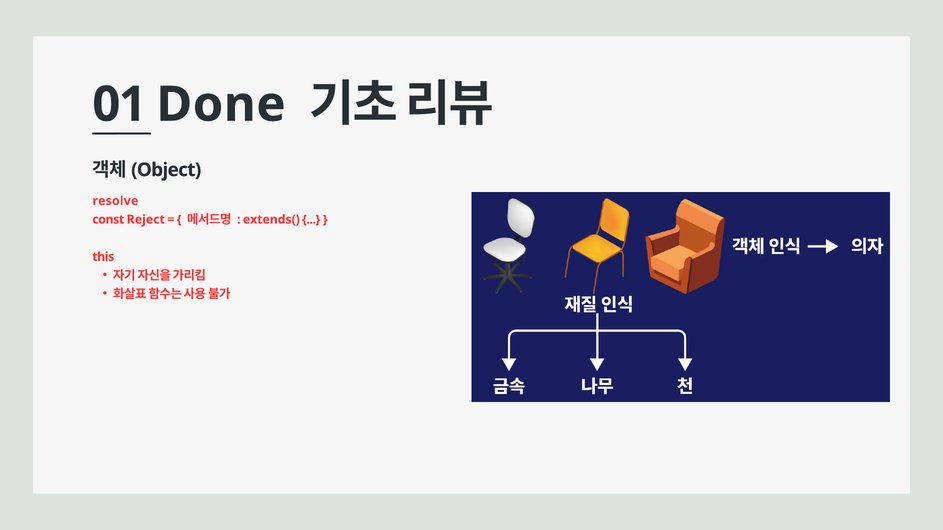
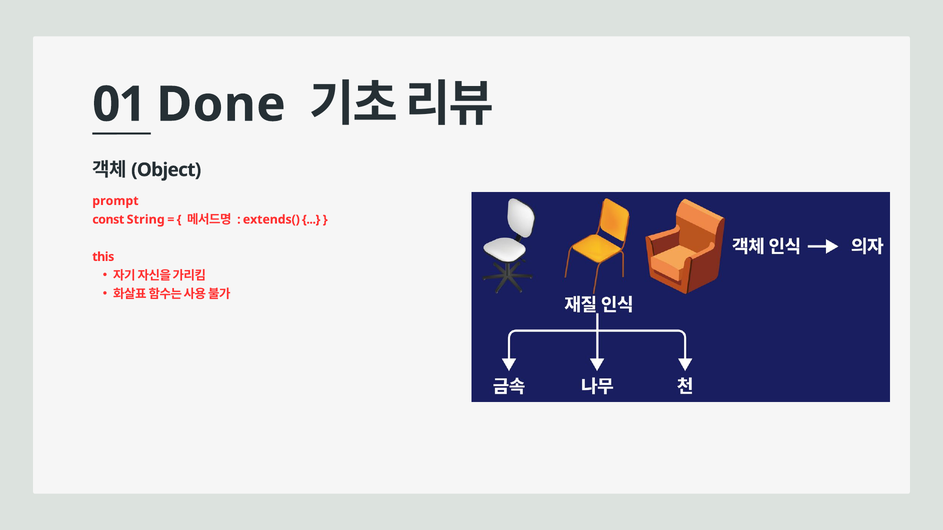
resolve: resolve -> prompt
Reject: Reject -> String
